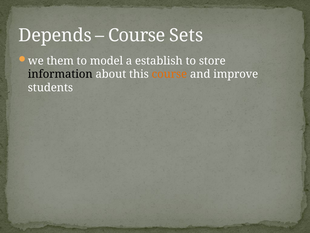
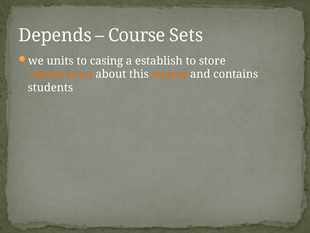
them: them -> units
model: model -> casing
information colour: black -> orange
improve: improve -> contains
